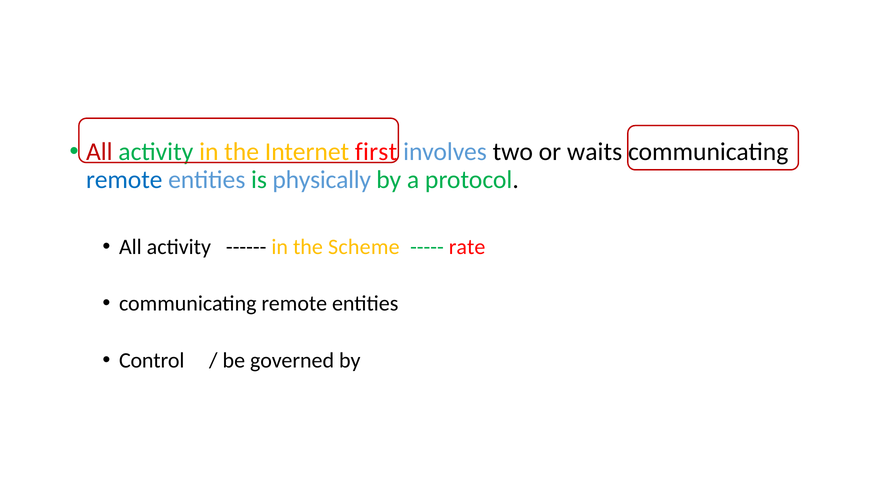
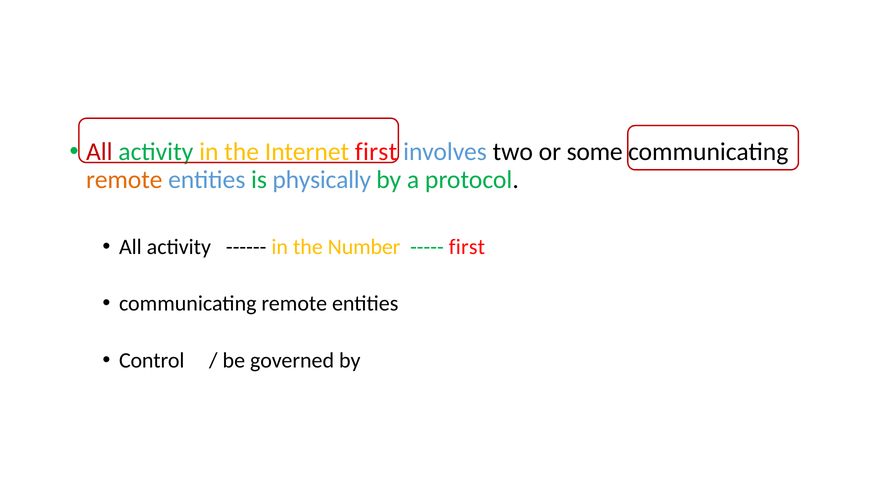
waits: waits -> some
remote at (124, 180) colour: blue -> orange
Scheme: Scheme -> Number
rate at (467, 247): rate -> first
